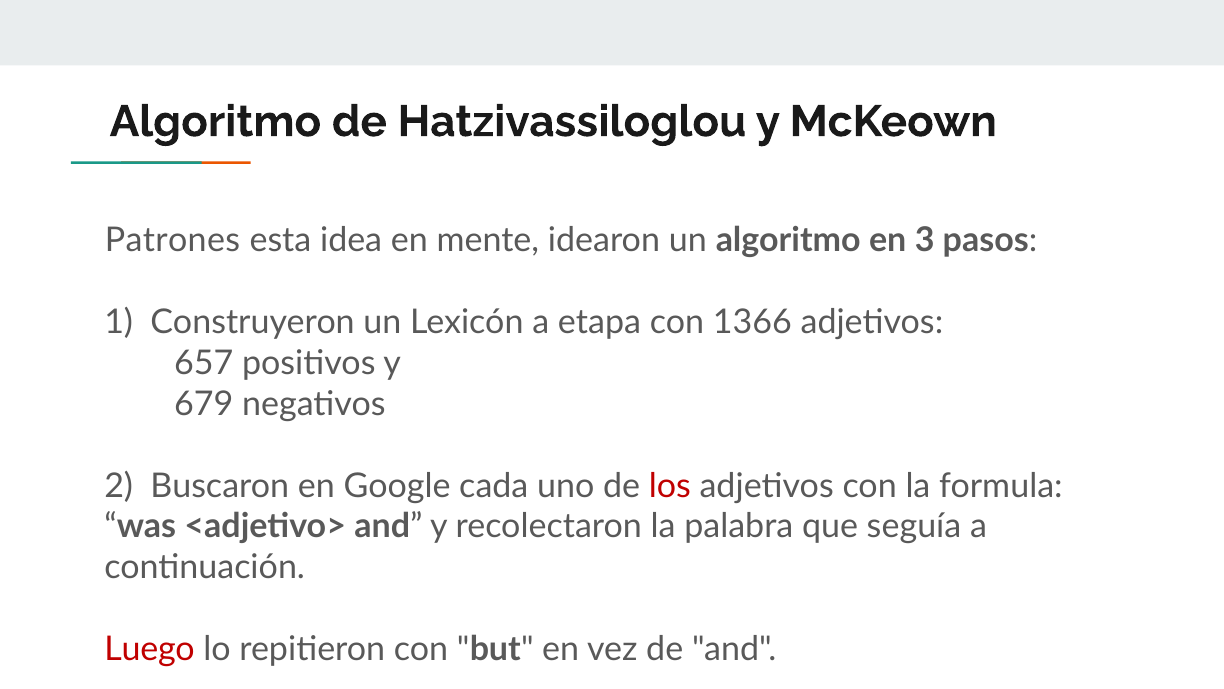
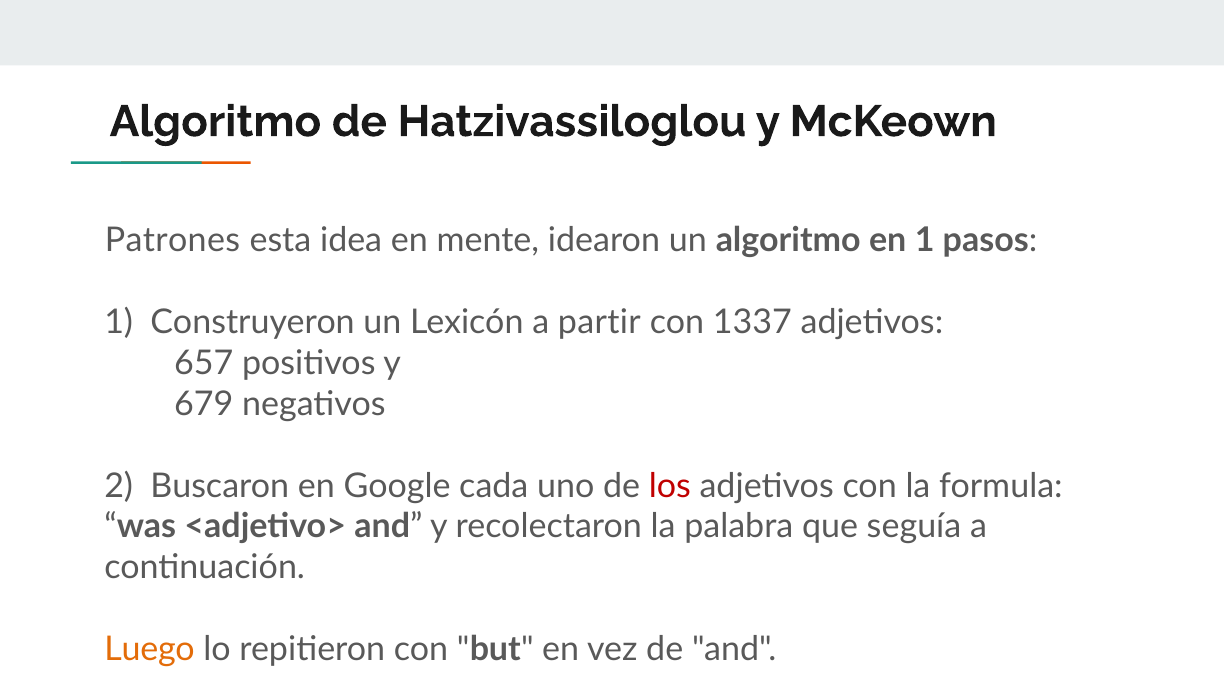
en 3: 3 -> 1
etapa: etapa -> partir
1366: 1366 -> 1337
Luego colour: red -> orange
